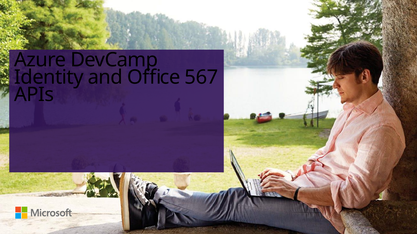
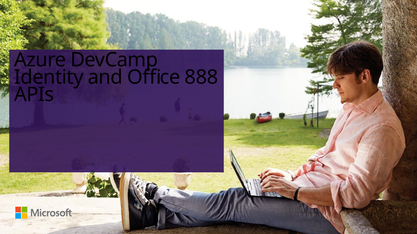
567: 567 -> 888
